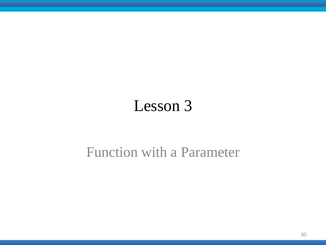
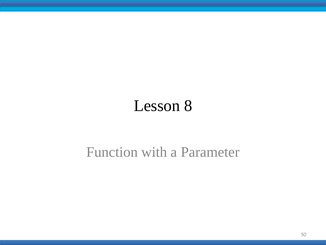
3: 3 -> 8
